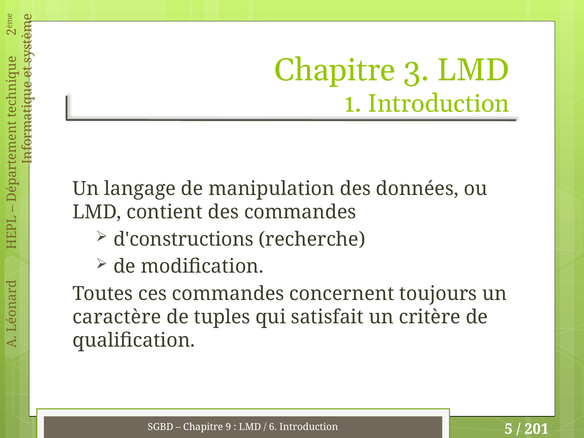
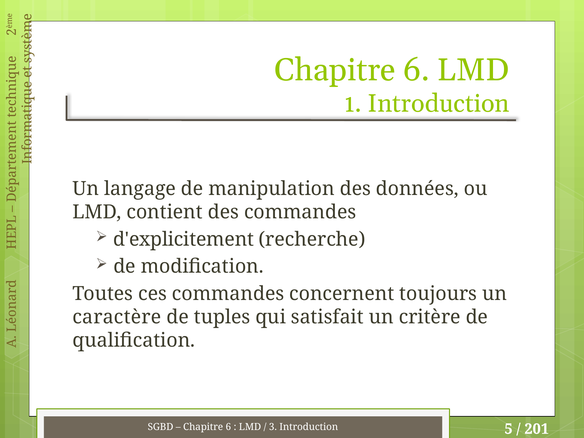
3 at (416, 70): 3 -> 6
d'constructions: d'constructions -> d'explicitement
9 at (228, 427): 9 -> 6
6: 6 -> 3
